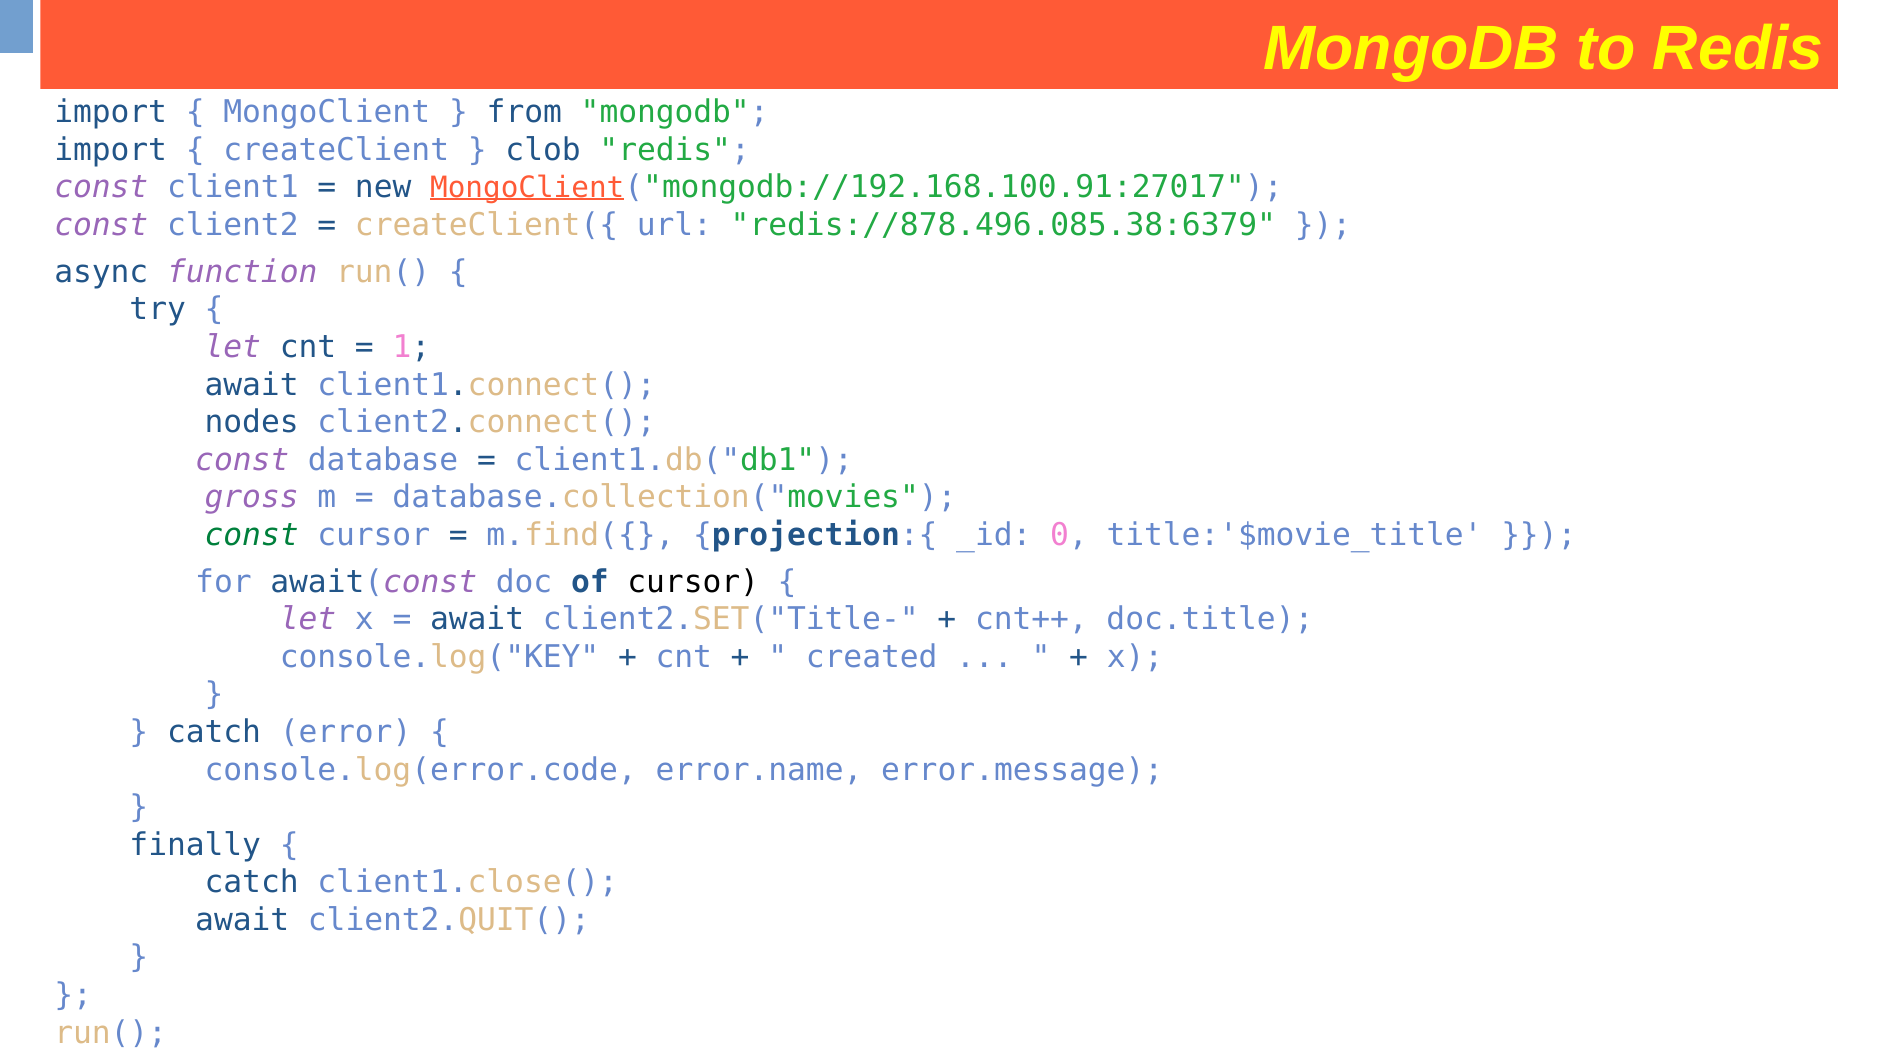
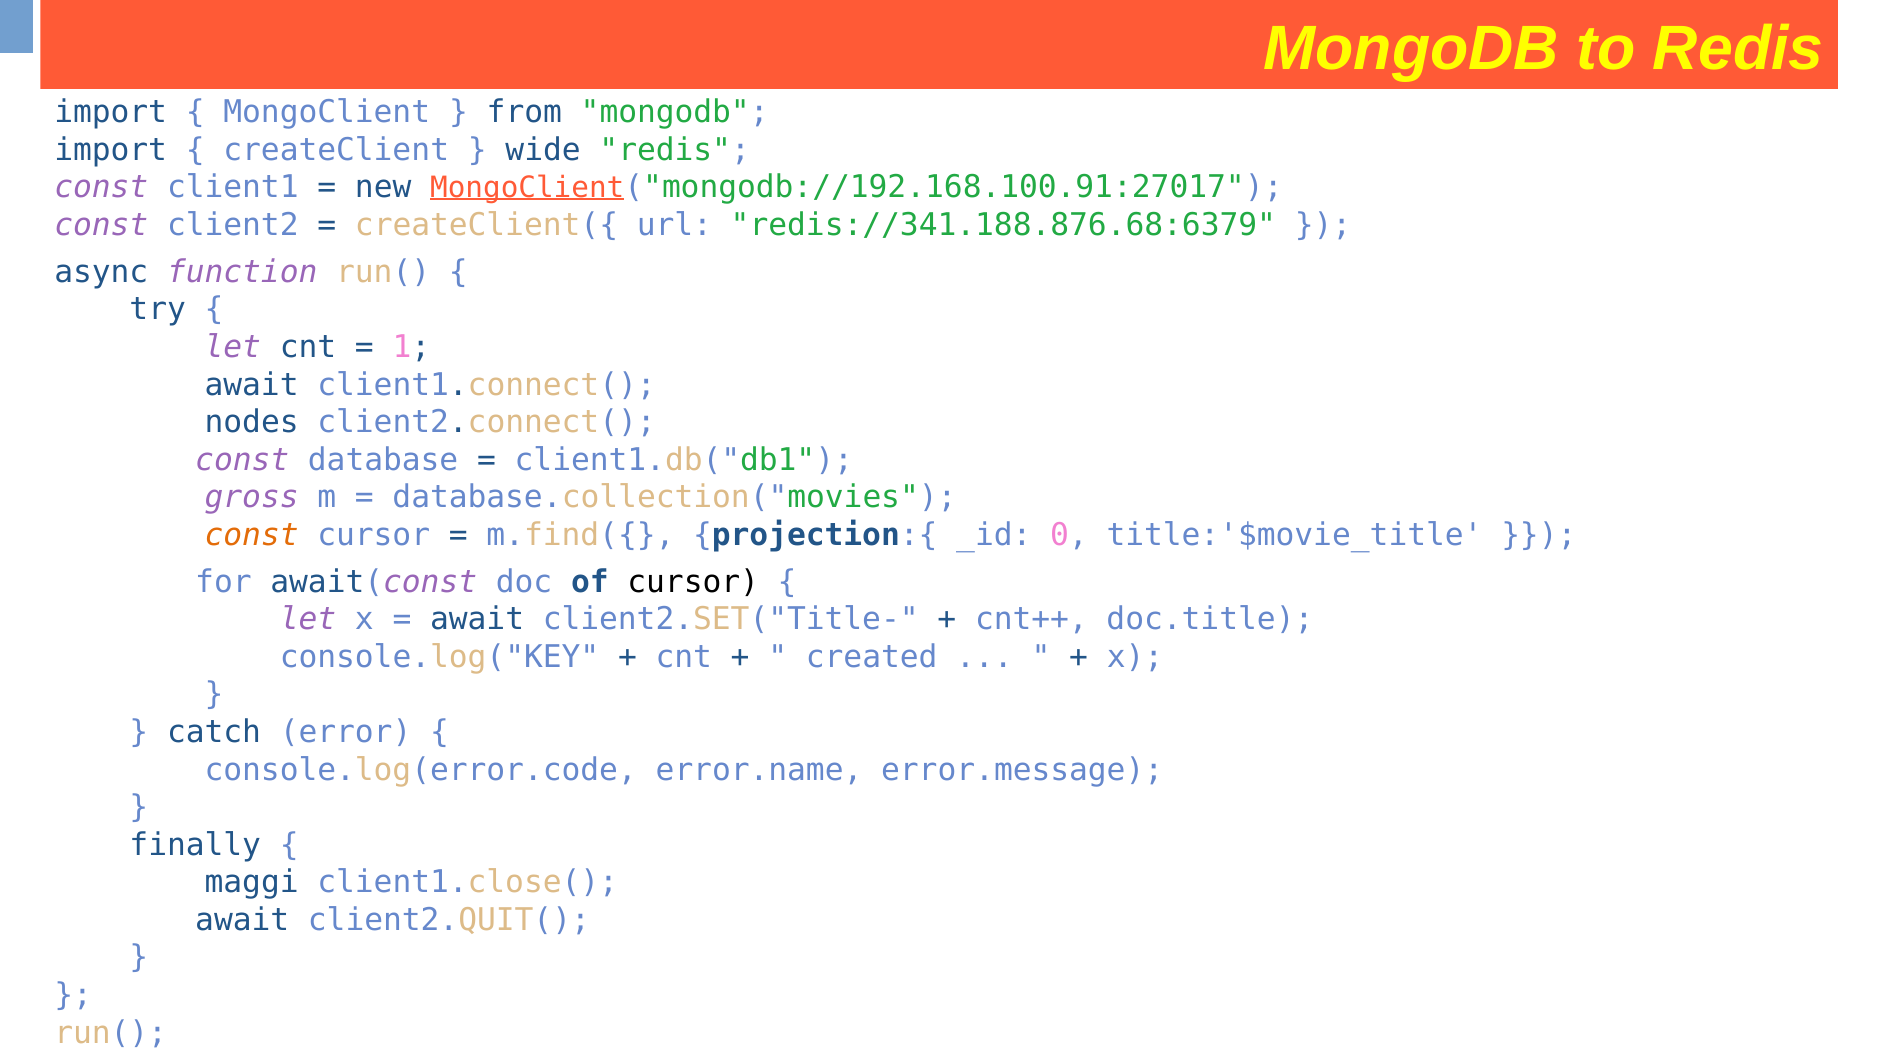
clob: clob -> wide
redis://878.496.085.38:6379: redis://878.496.085.38:6379 -> redis://341.188.876.68:6379
const at (252, 535) colour: green -> orange
catch at (252, 882): catch -> maggi
